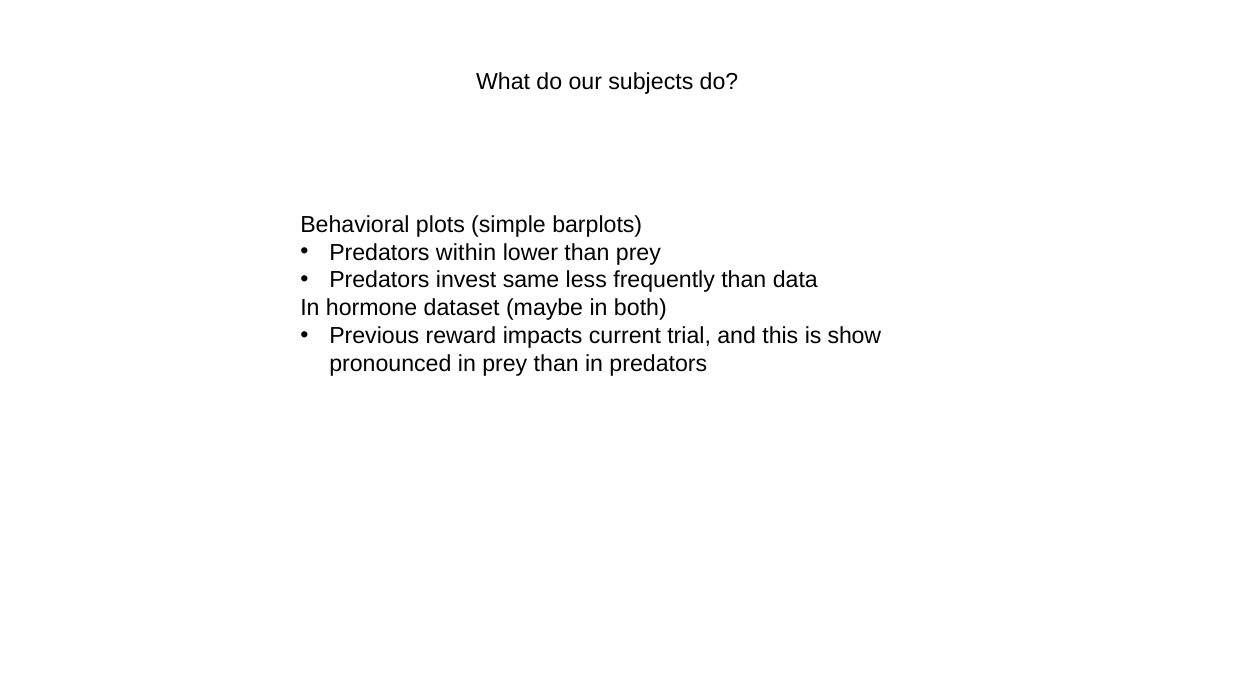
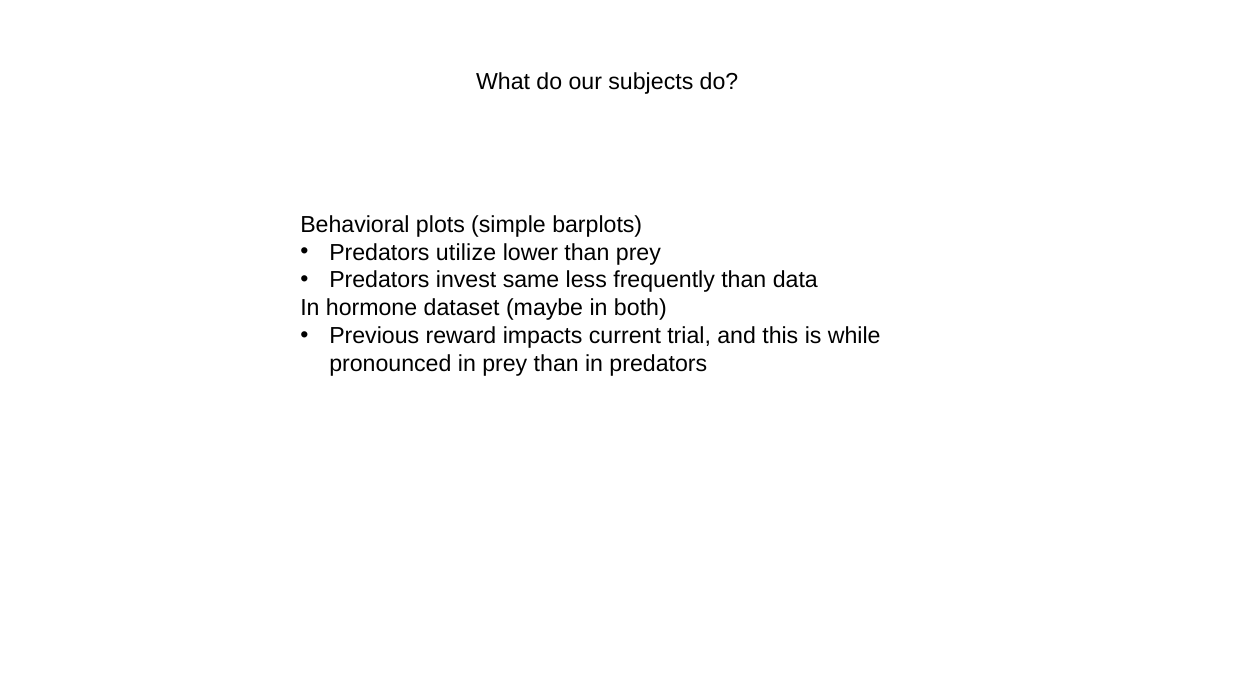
within: within -> utilize
show: show -> while
